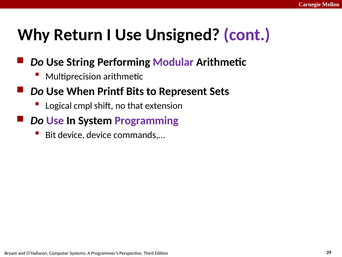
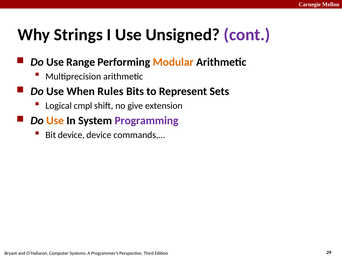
Return: Return -> Strings
String: String -> Range
Modular colour: purple -> orange
Printf: Printf -> Rules
that: that -> give
Use at (55, 120) colour: purple -> orange
